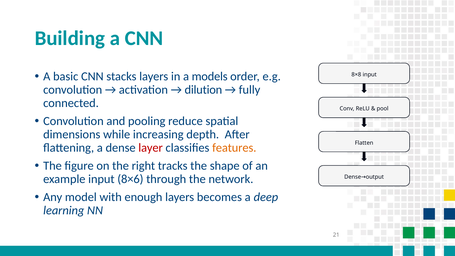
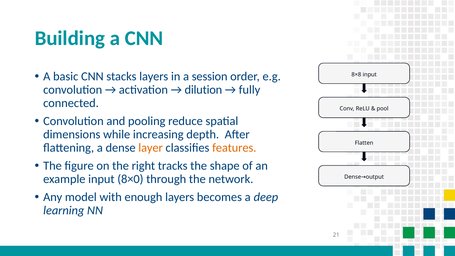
models: models -> session
layer colour: red -> orange
8×6: 8×6 -> 8×0
